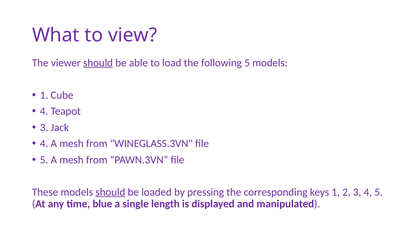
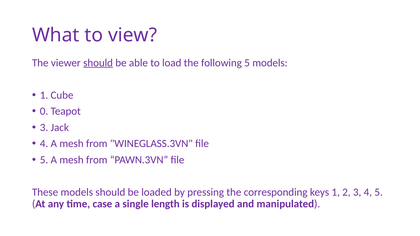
4 at (44, 111): 4 -> 0
should at (110, 192) underline: present -> none
blue: blue -> case
